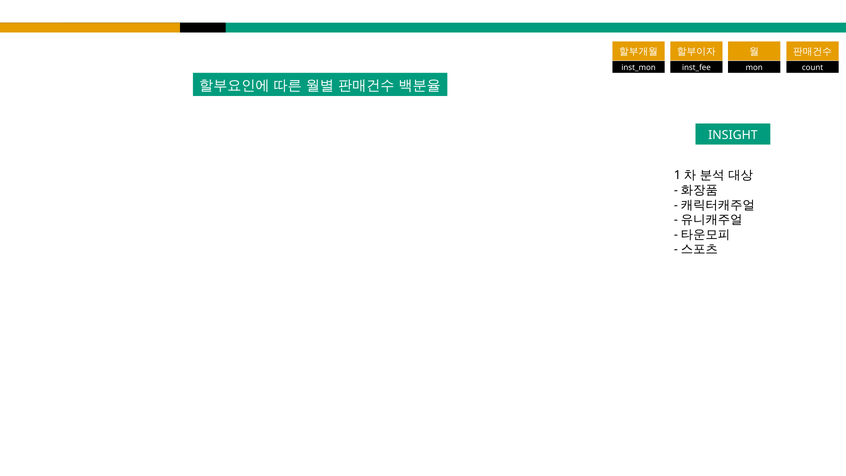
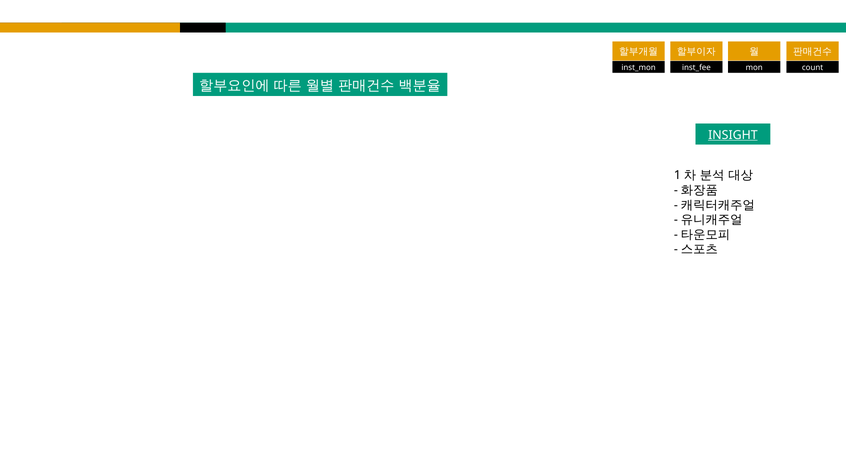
INSIGHT underline: none -> present
